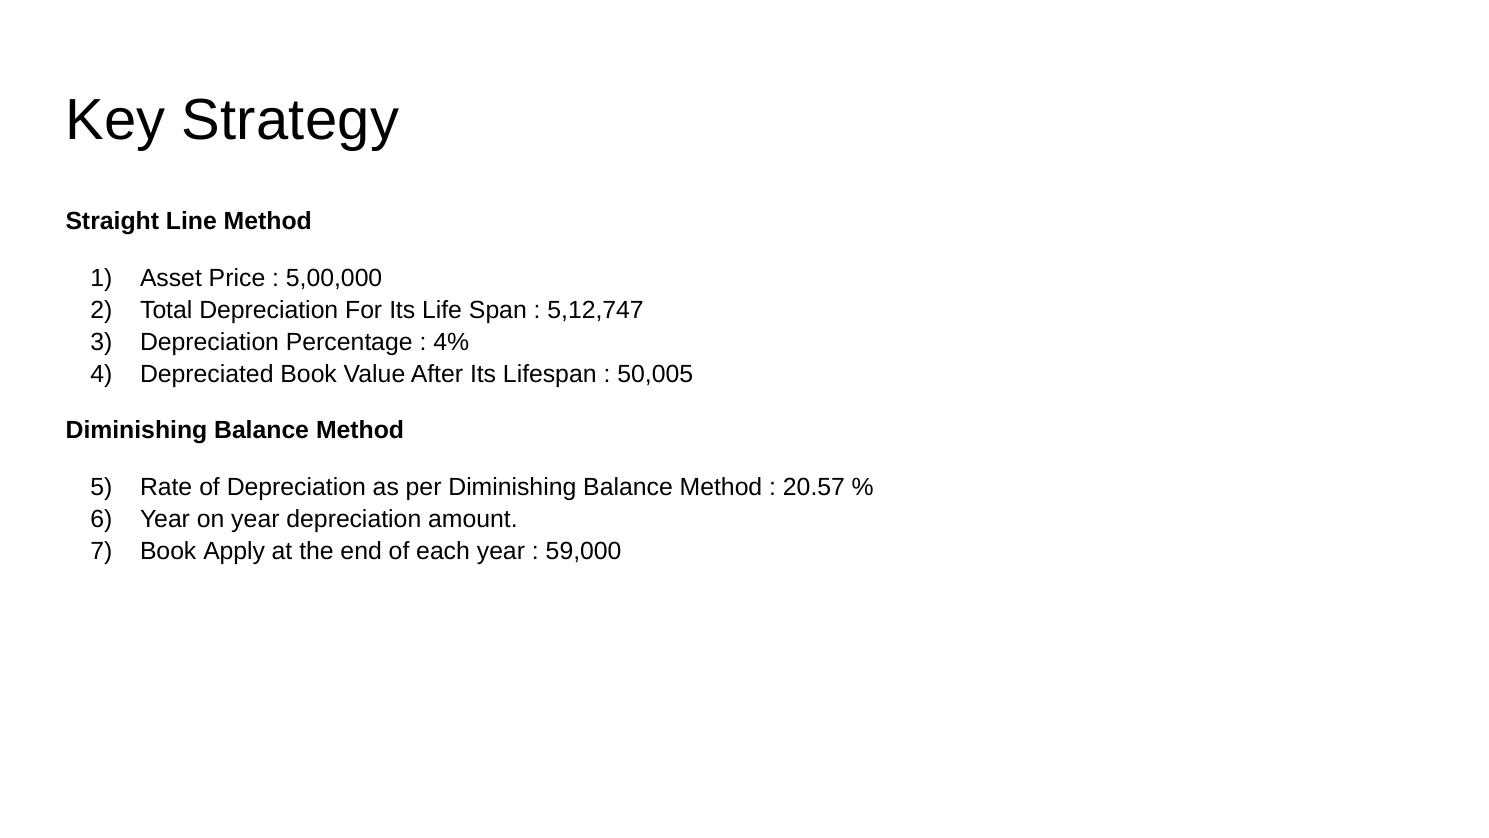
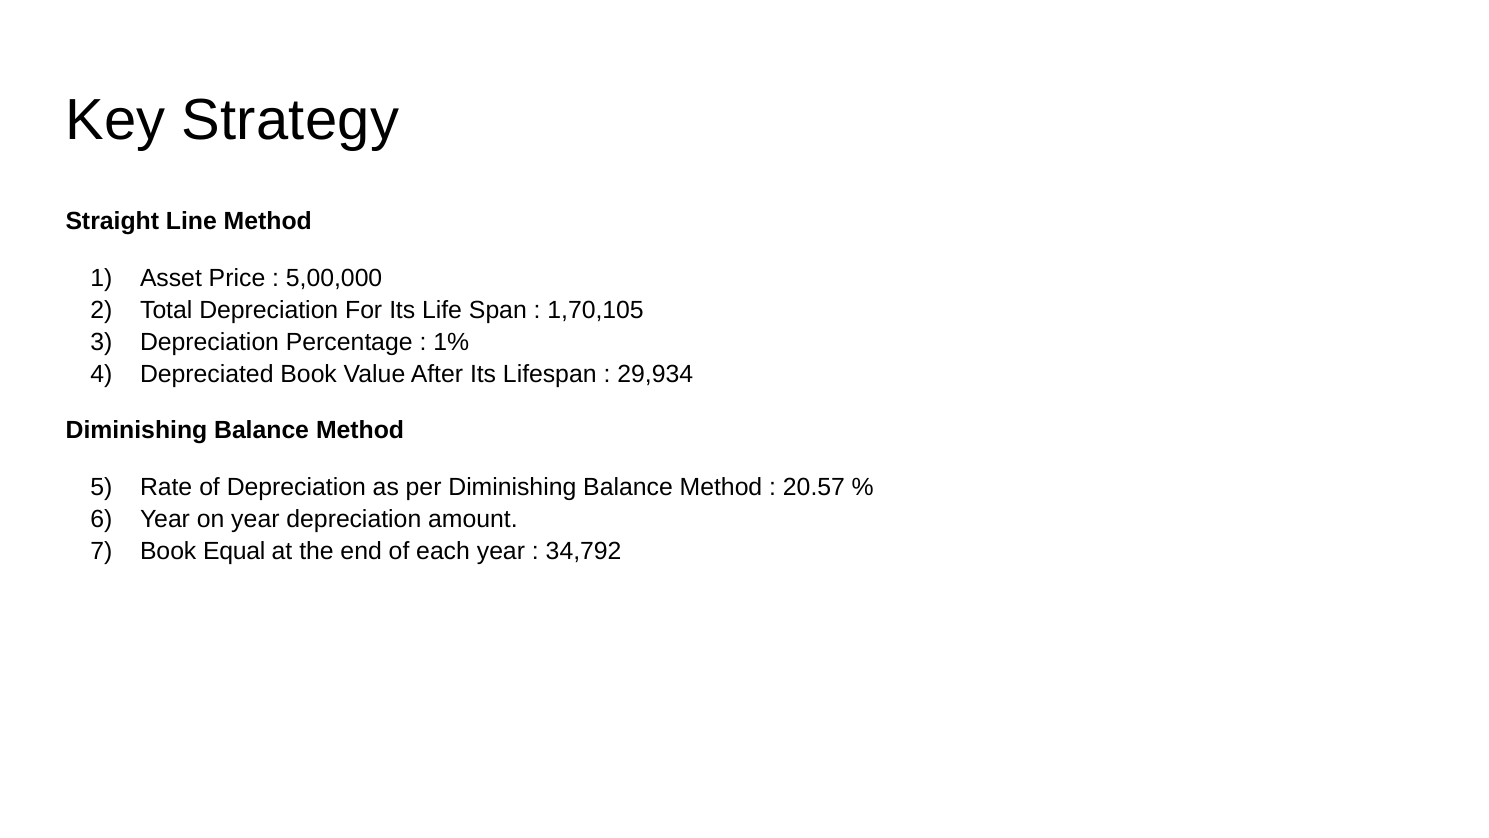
5,12,747: 5,12,747 -> 1,70,105
4%: 4% -> 1%
50,005: 50,005 -> 29,934
Apply: Apply -> Equal
59,000: 59,000 -> 34,792
